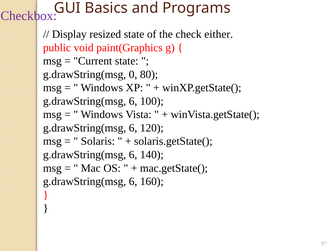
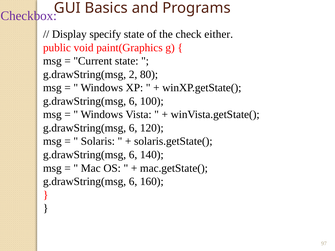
resized: resized -> specify
0: 0 -> 2
